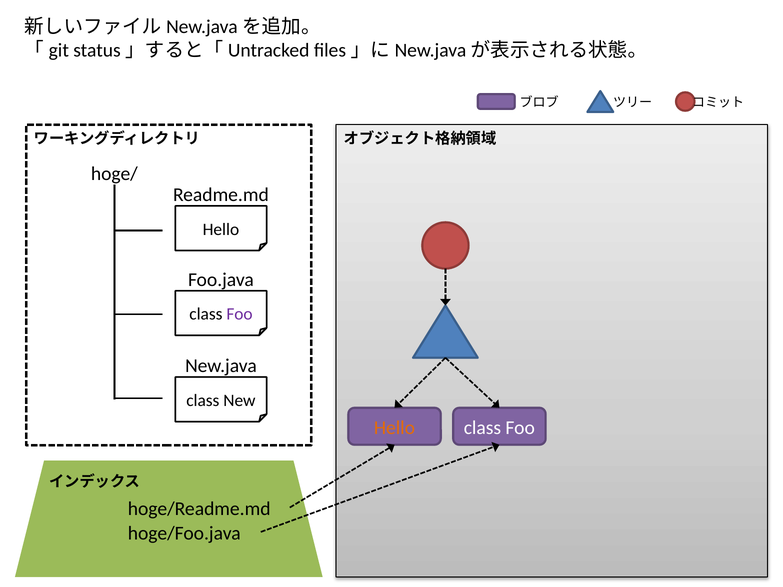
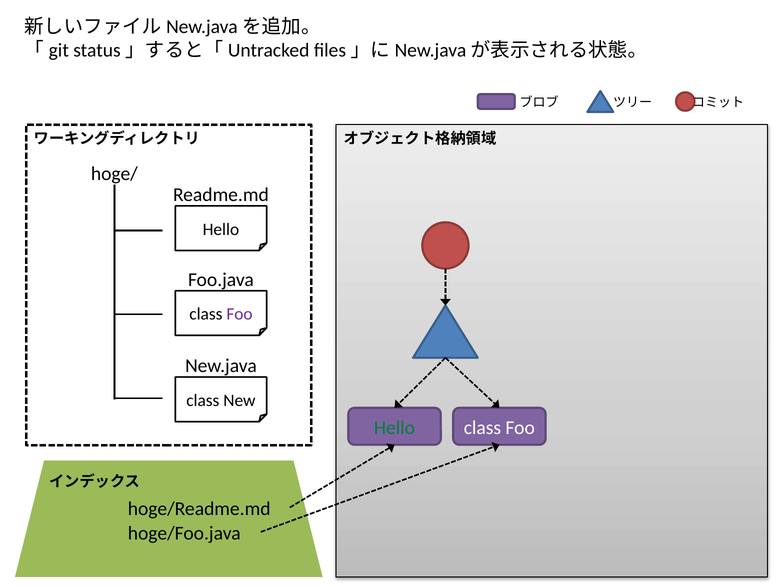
Hello at (394, 428) colour: orange -> green
